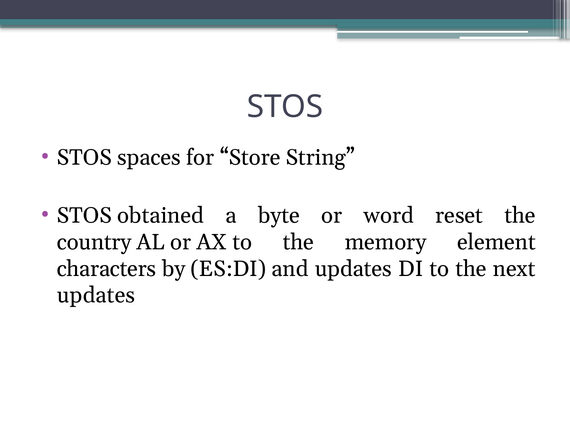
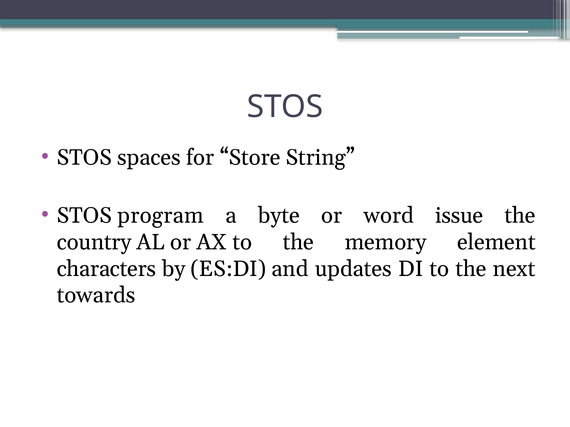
obtained: obtained -> program
reset: reset -> issue
updates at (96, 296): updates -> towards
